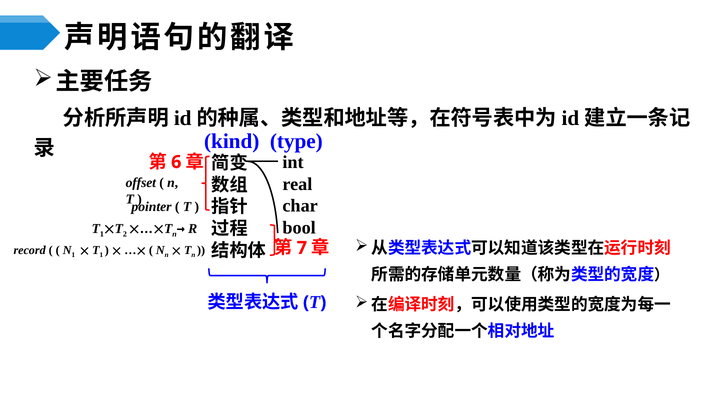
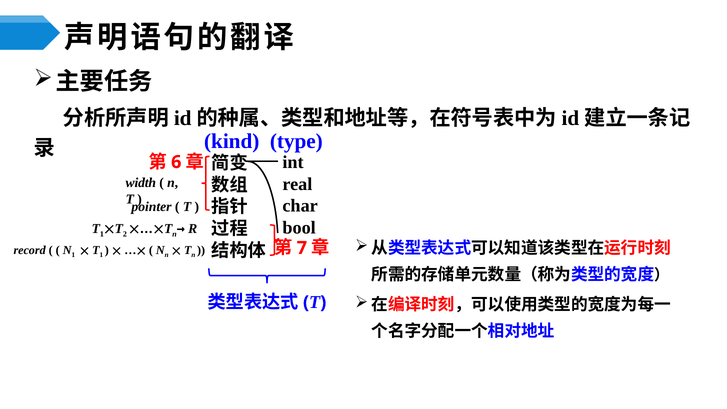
offset: offset -> width
